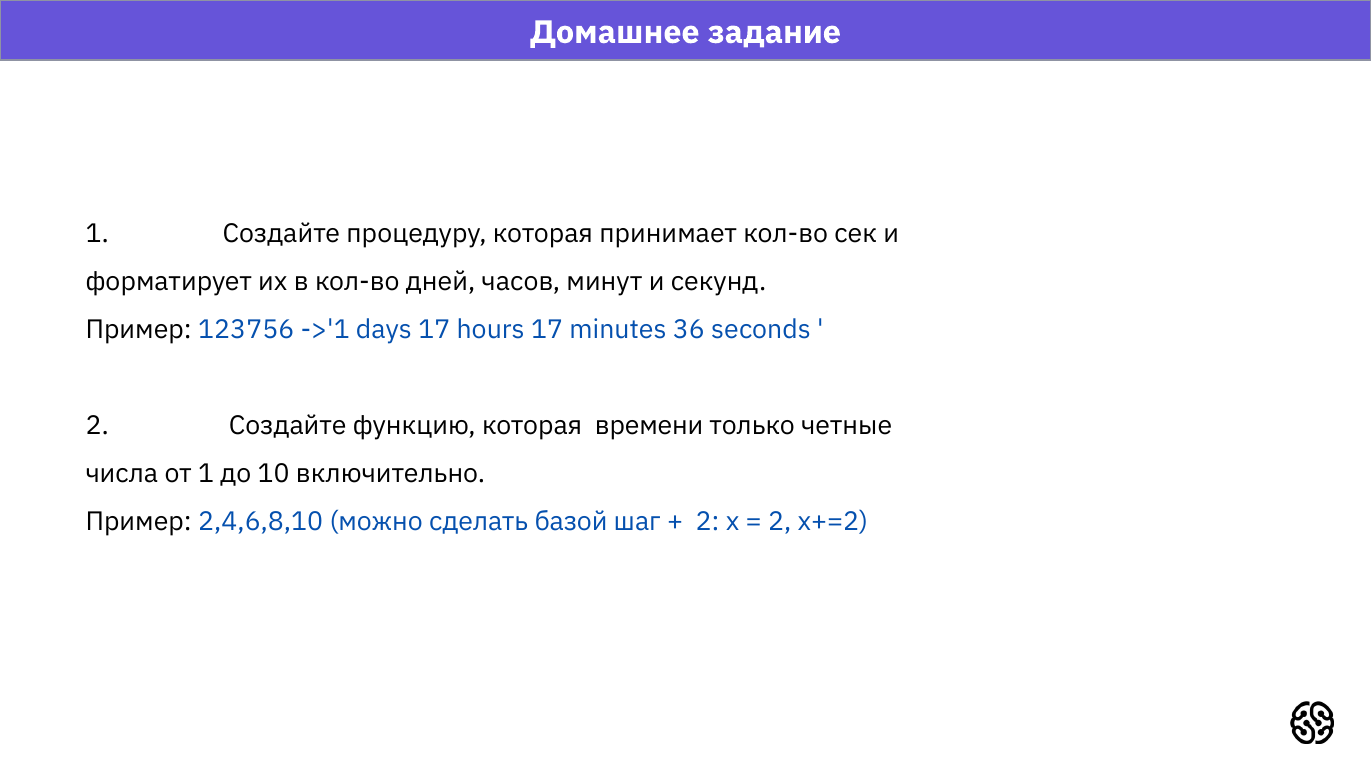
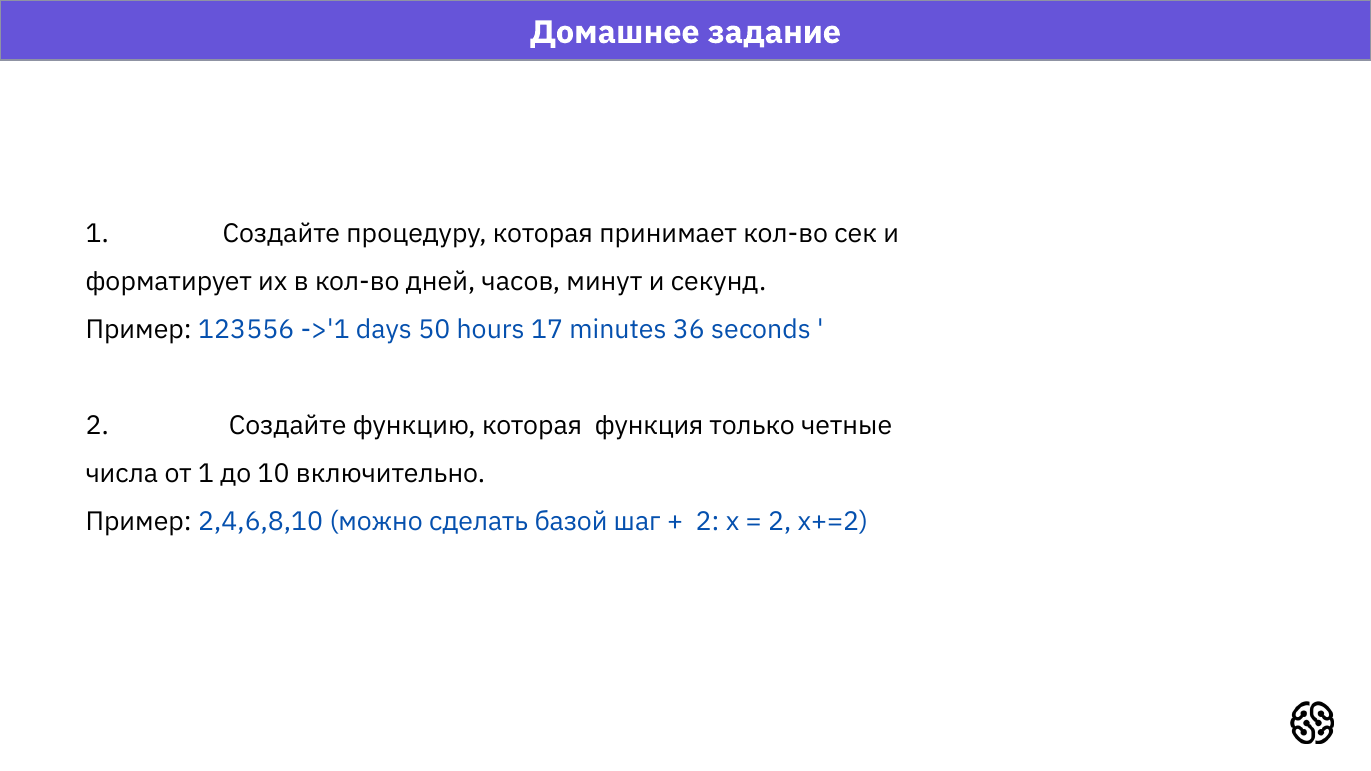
123756: 123756 -> 123556
days 17: 17 -> 50
времени: времени -> функция
